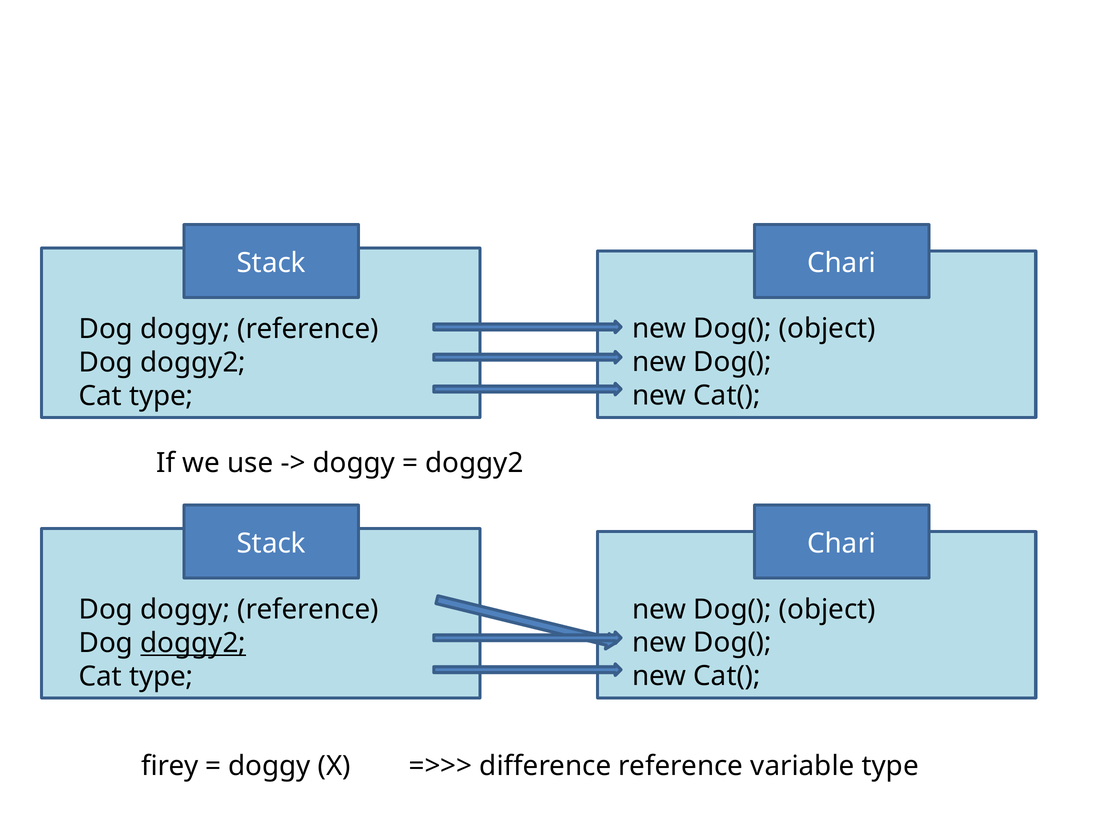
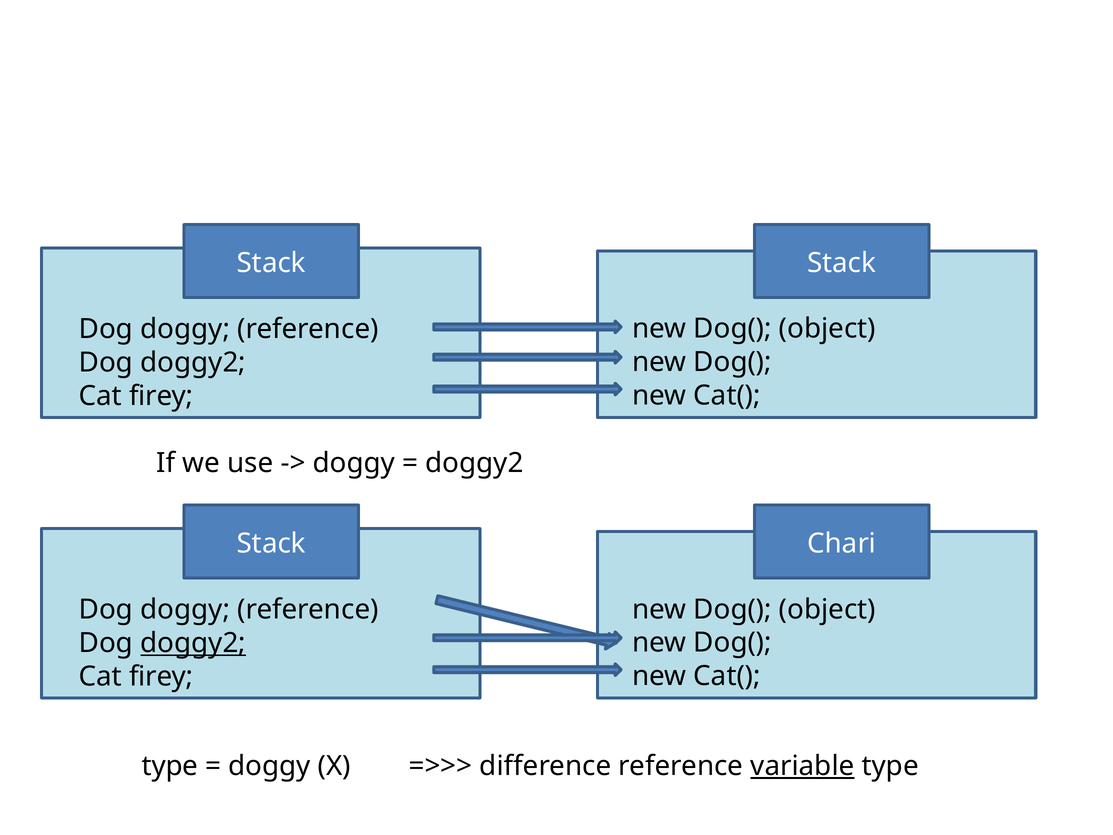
Chari at (842, 263): Chari -> Stack
type at (161, 396): type -> firey
type at (161, 676): type -> firey
firey at (170, 766): firey -> type
variable underline: none -> present
